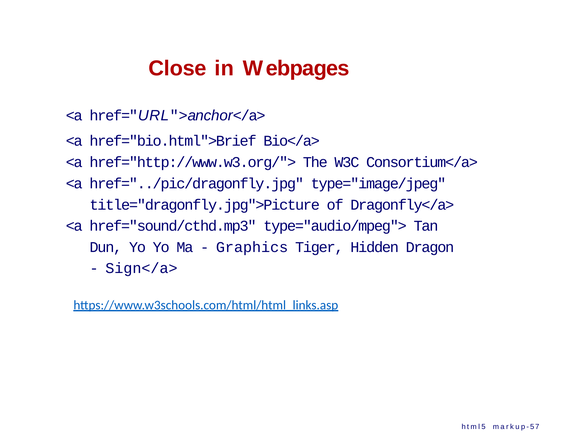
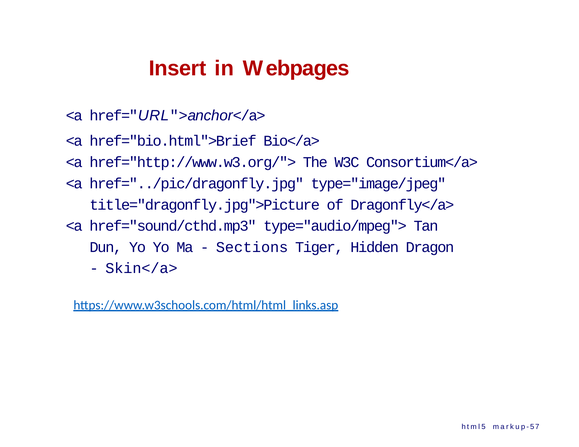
Close: Close -> Insert
Graphics: Graphics -> Sections
Sign</a>: Sign</a> -> Skin</a>
